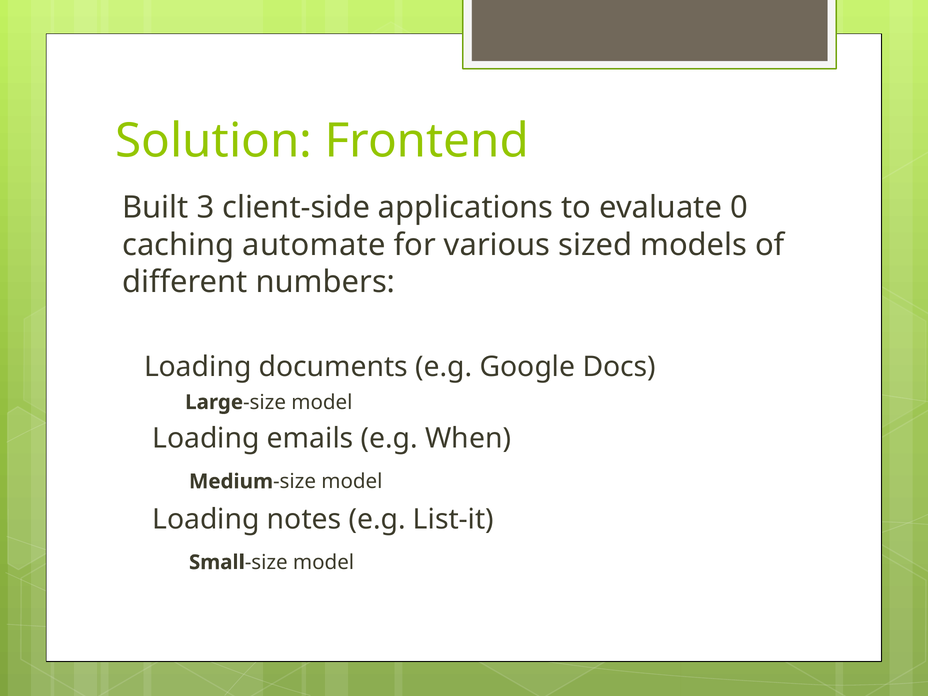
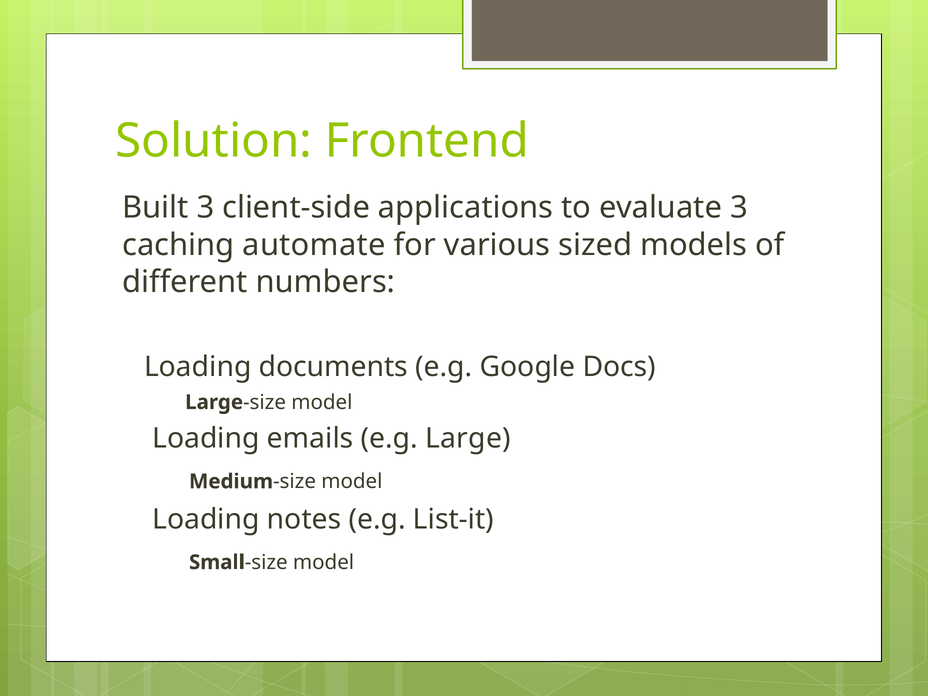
evaluate 0: 0 -> 3
When: When -> Large
